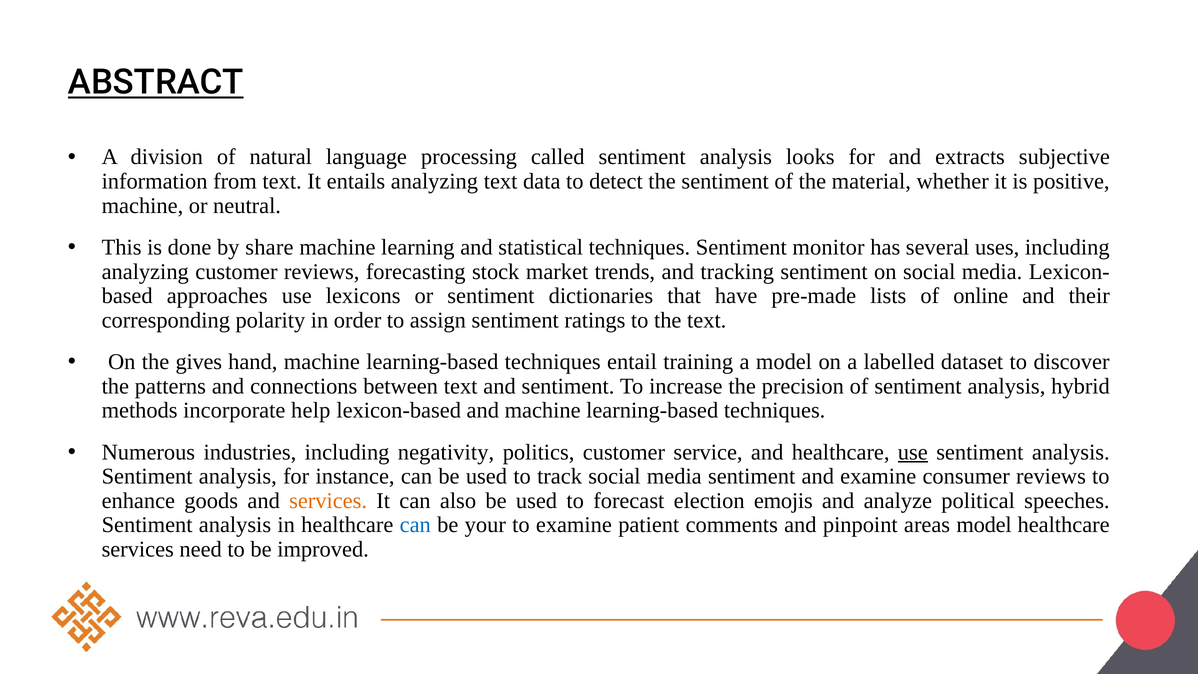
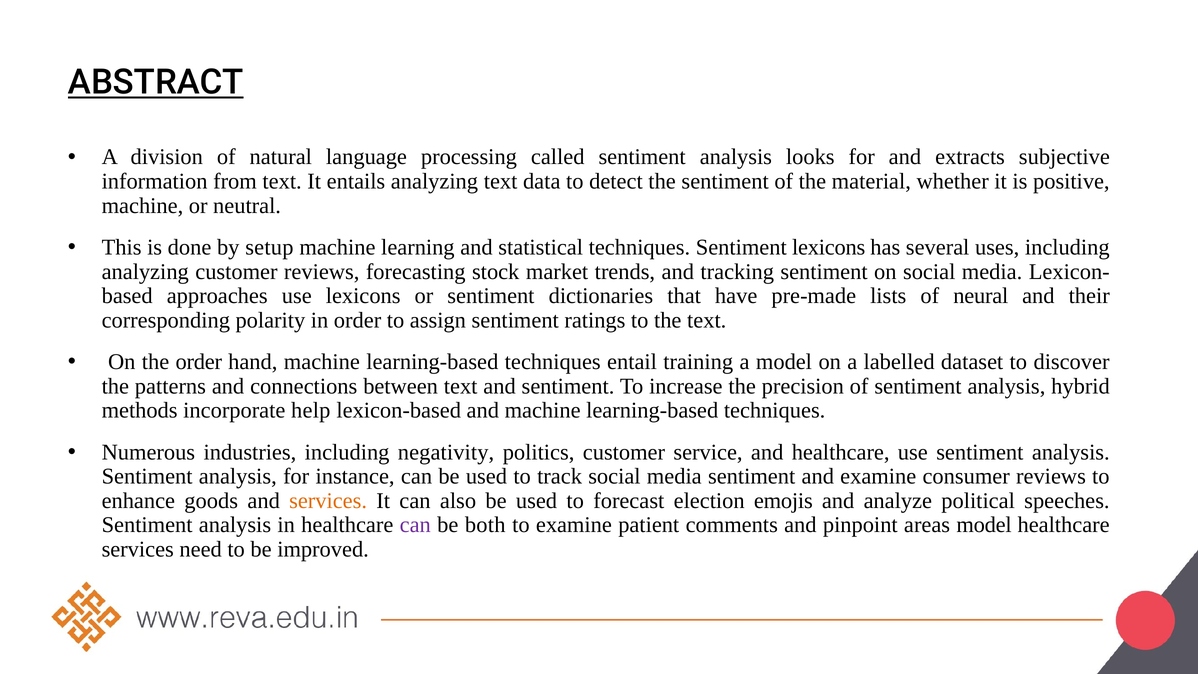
share: share -> setup
Sentiment monitor: monitor -> lexicons
online: online -> neural
the gives: gives -> order
use at (913, 452) underline: present -> none
can at (415, 525) colour: blue -> purple
your: your -> both
